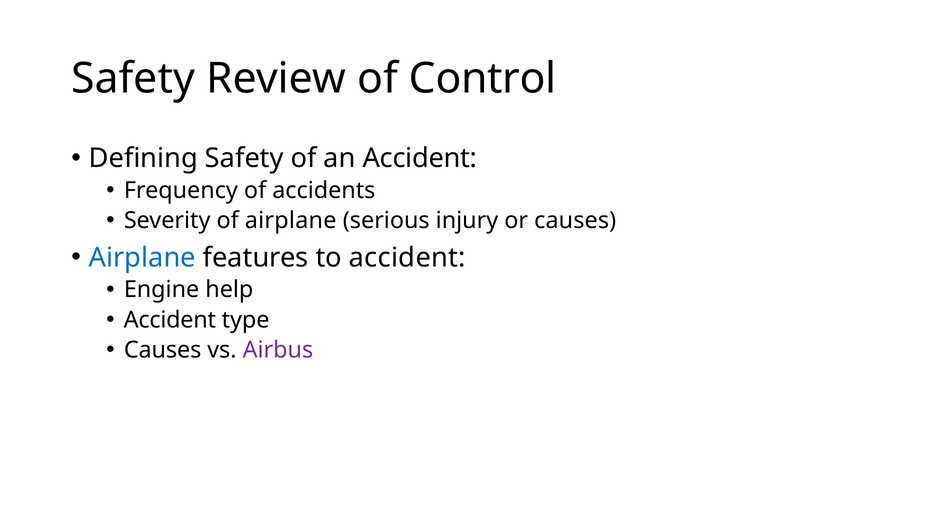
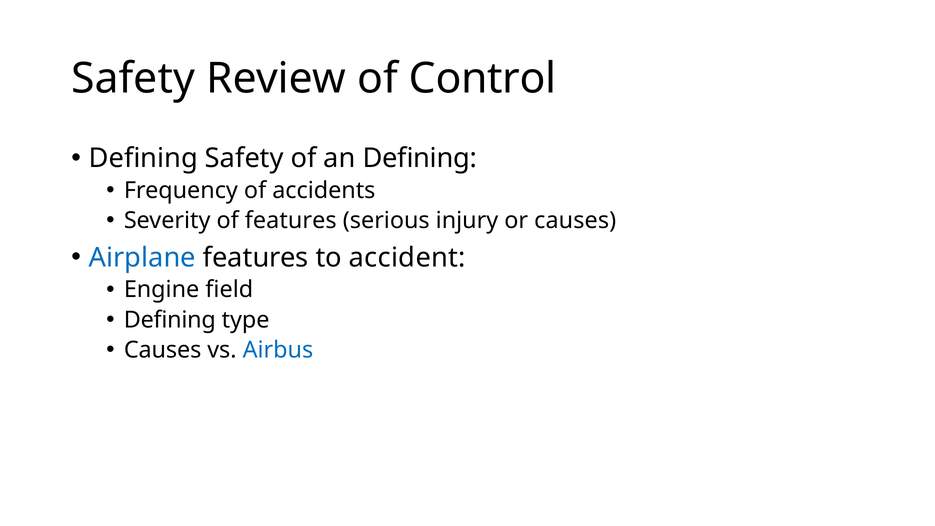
an Accident: Accident -> Defining
of airplane: airplane -> features
help: help -> field
Accident at (170, 320): Accident -> Defining
Airbus colour: purple -> blue
